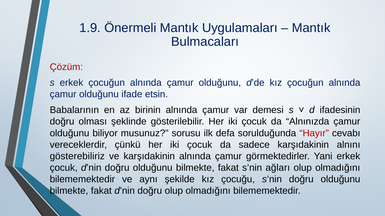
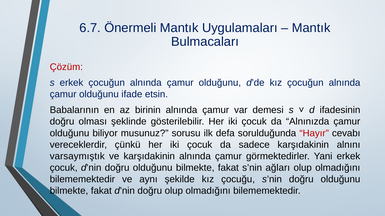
1.9: 1.9 -> 6.7
gösterebiliriz: gösterebiliriz -> varsaymıştık
